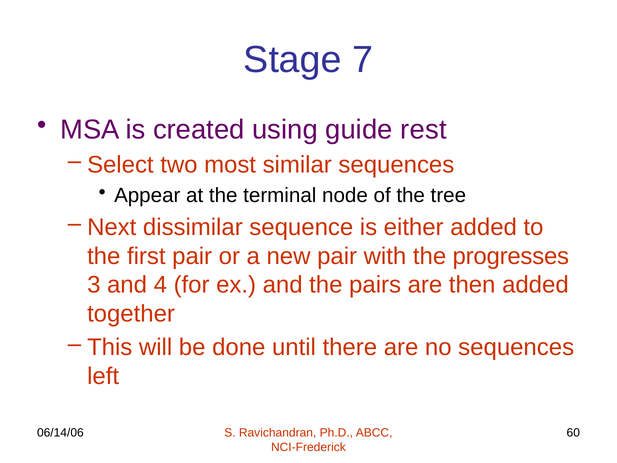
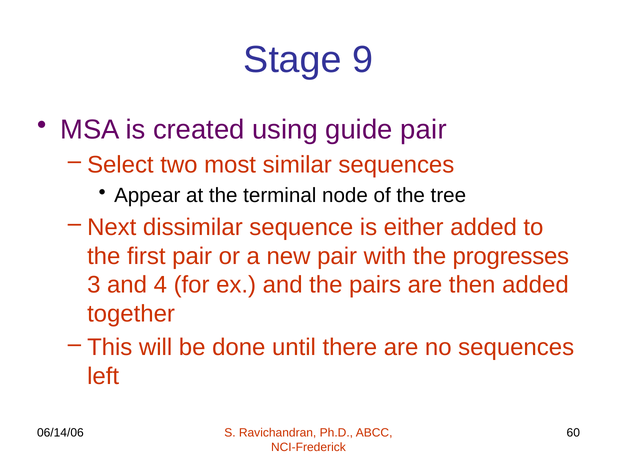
7: 7 -> 9
guide rest: rest -> pair
